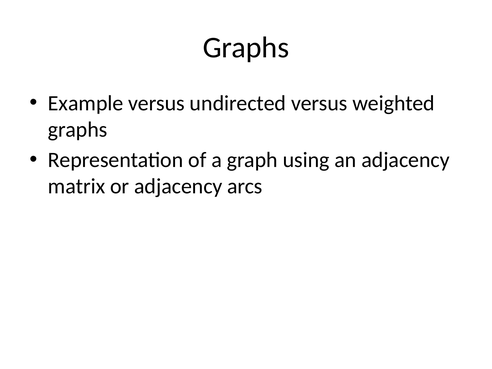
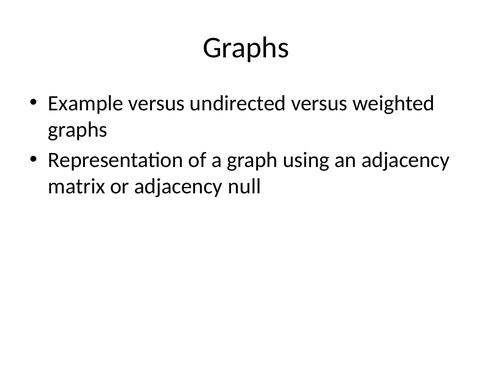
arcs: arcs -> null
